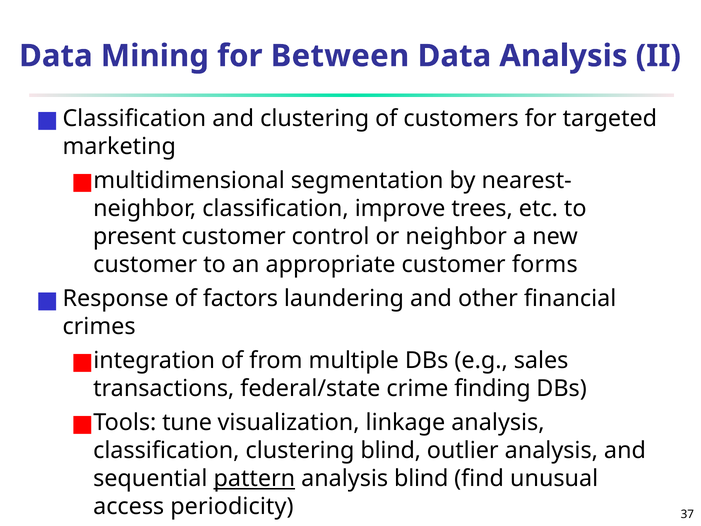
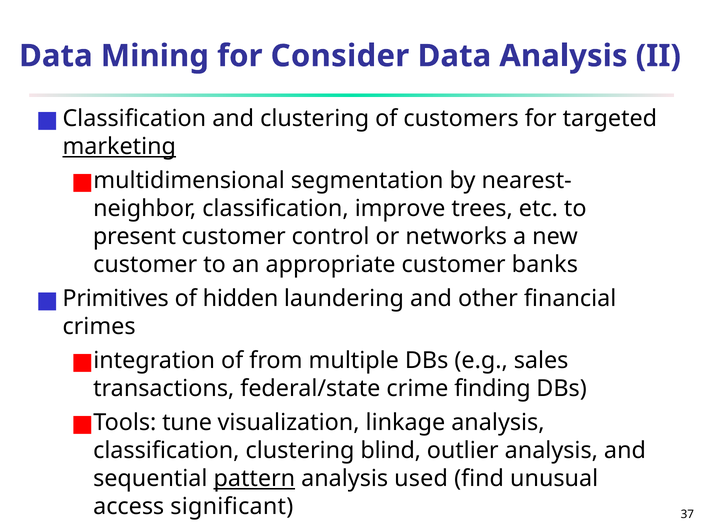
Between: Between -> Consider
marketing underline: none -> present
or neighbor: neighbor -> networks
forms: forms -> banks
Response: Response -> Primitives
factors: factors -> hidden
analysis blind: blind -> used
periodicity: periodicity -> significant
